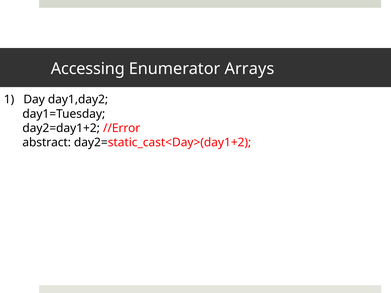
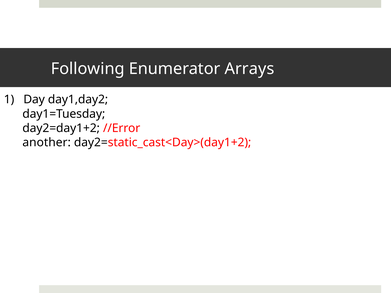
Accessing: Accessing -> Following
abstract: abstract -> another
